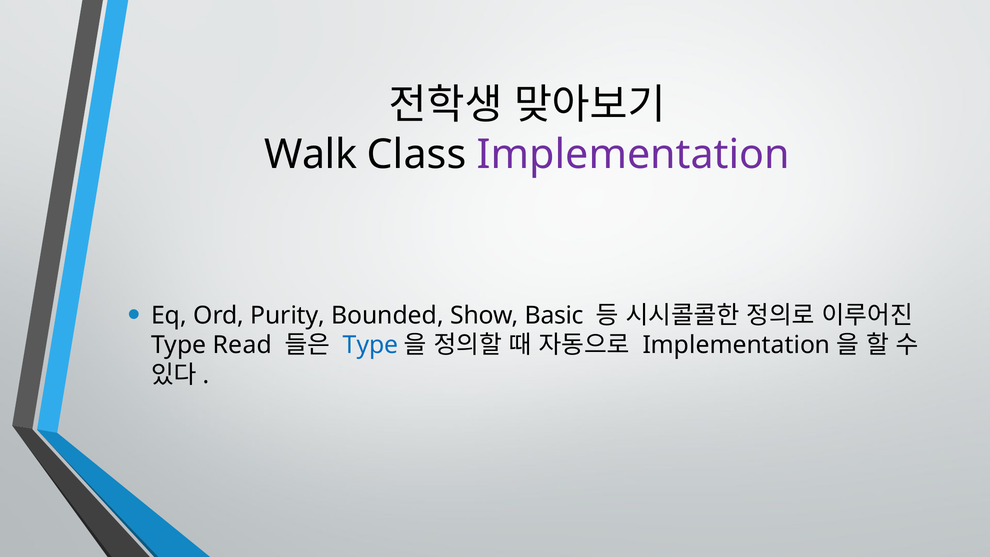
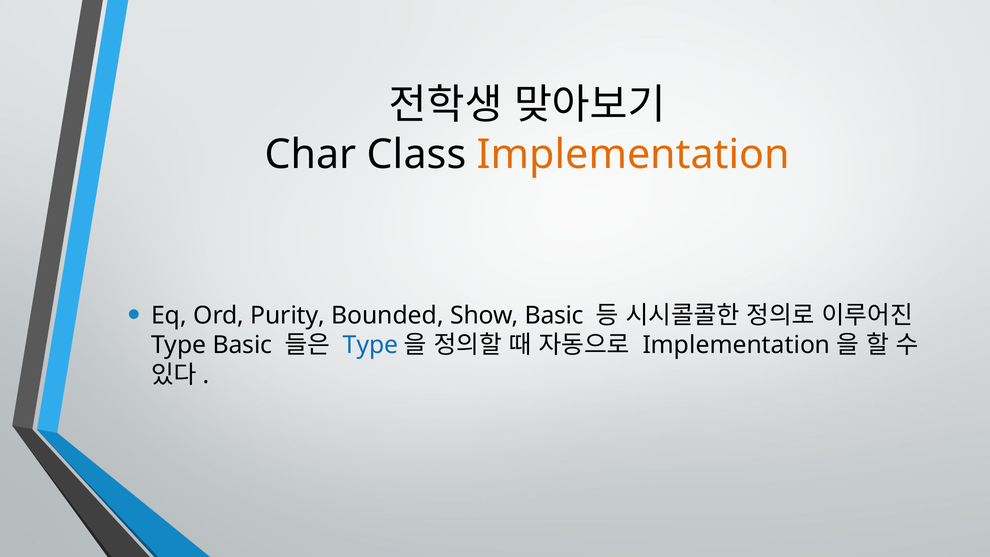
Walk: Walk -> Char
Implementation at (633, 154) colour: purple -> orange
Type Read: Read -> Basic
